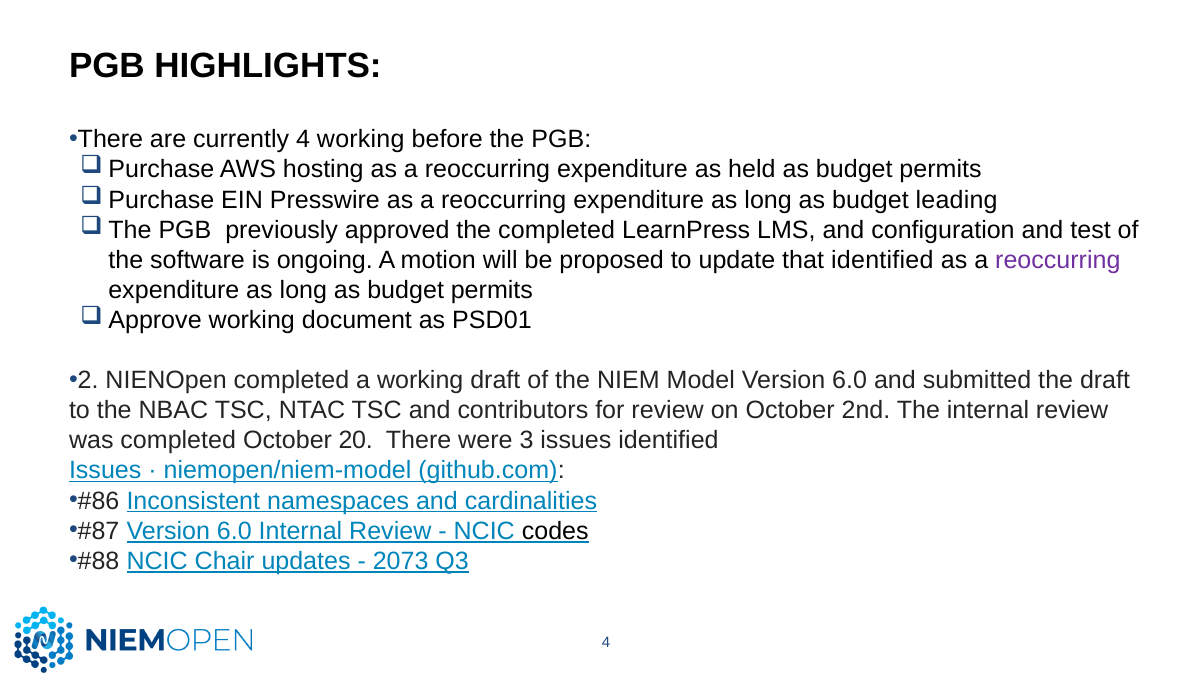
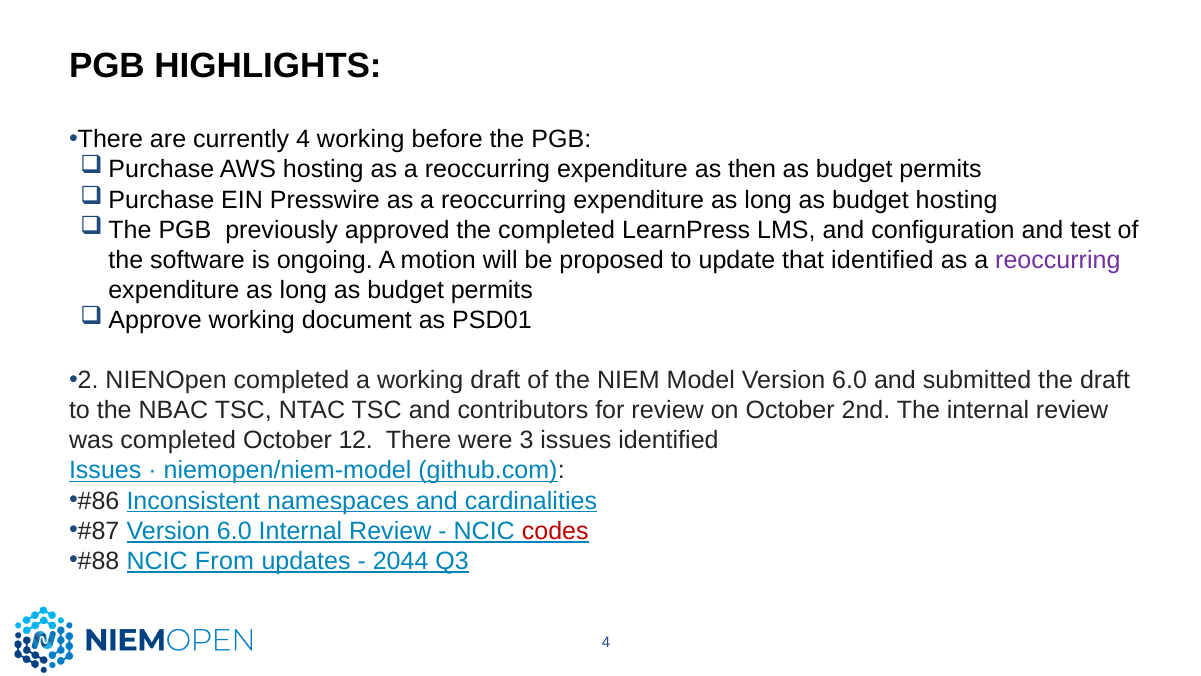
held: held -> then
budget leading: leading -> hosting
20: 20 -> 12
codes colour: black -> red
Chair: Chair -> From
2073: 2073 -> 2044
